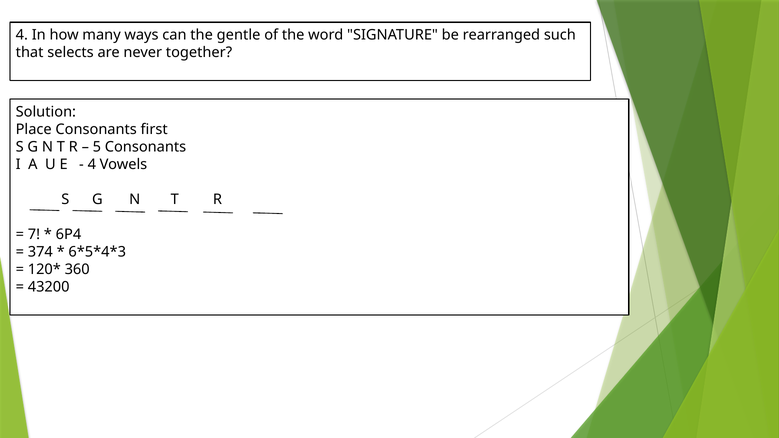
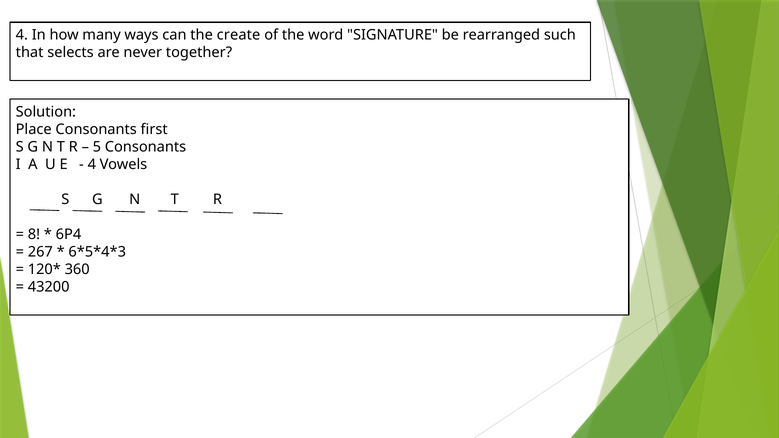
gentle: gentle -> create
7: 7 -> 8
374: 374 -> 267
